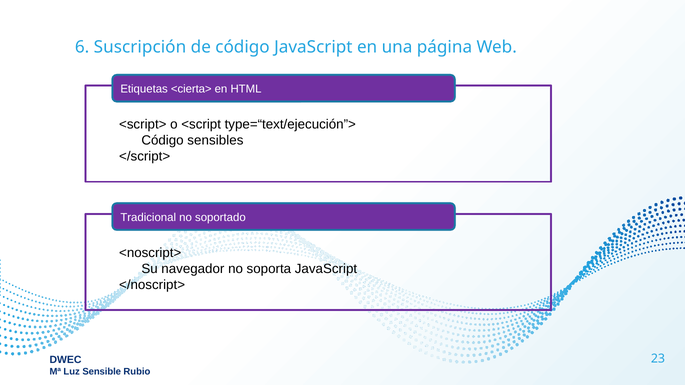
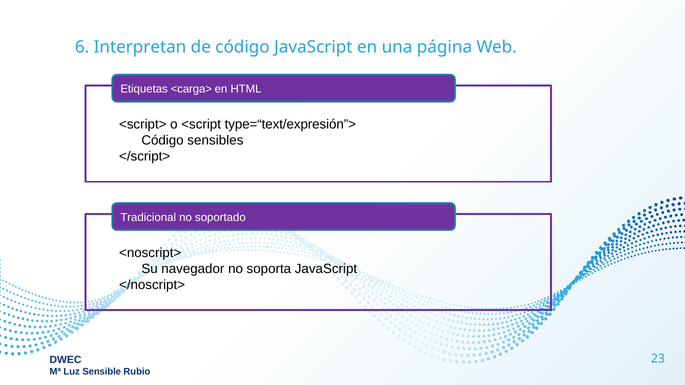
Suscripción: Suscripción -> Interpretan
<cierta>: <cierta> -> <carga>
type=“text/ejecución”>: type=“text/ejecución”> -> type=“text/expresión”>
